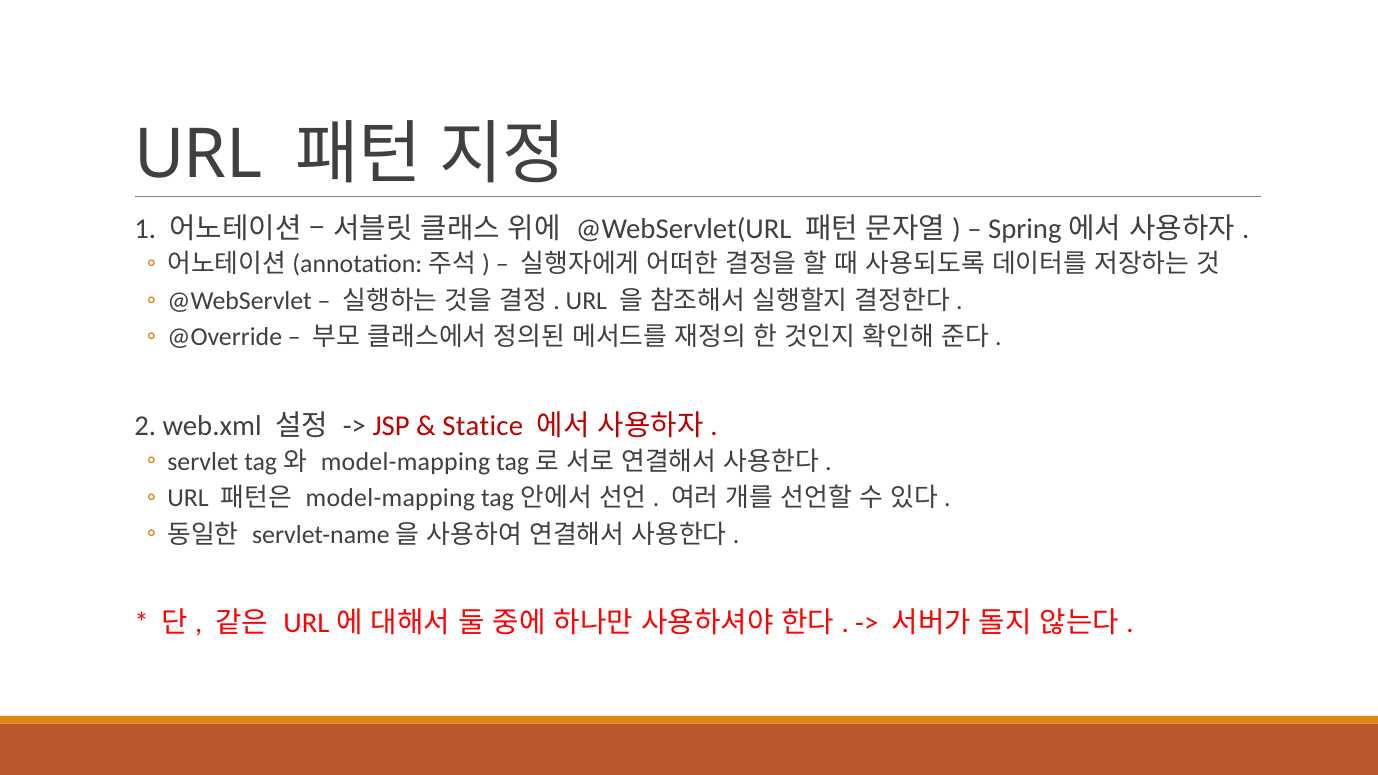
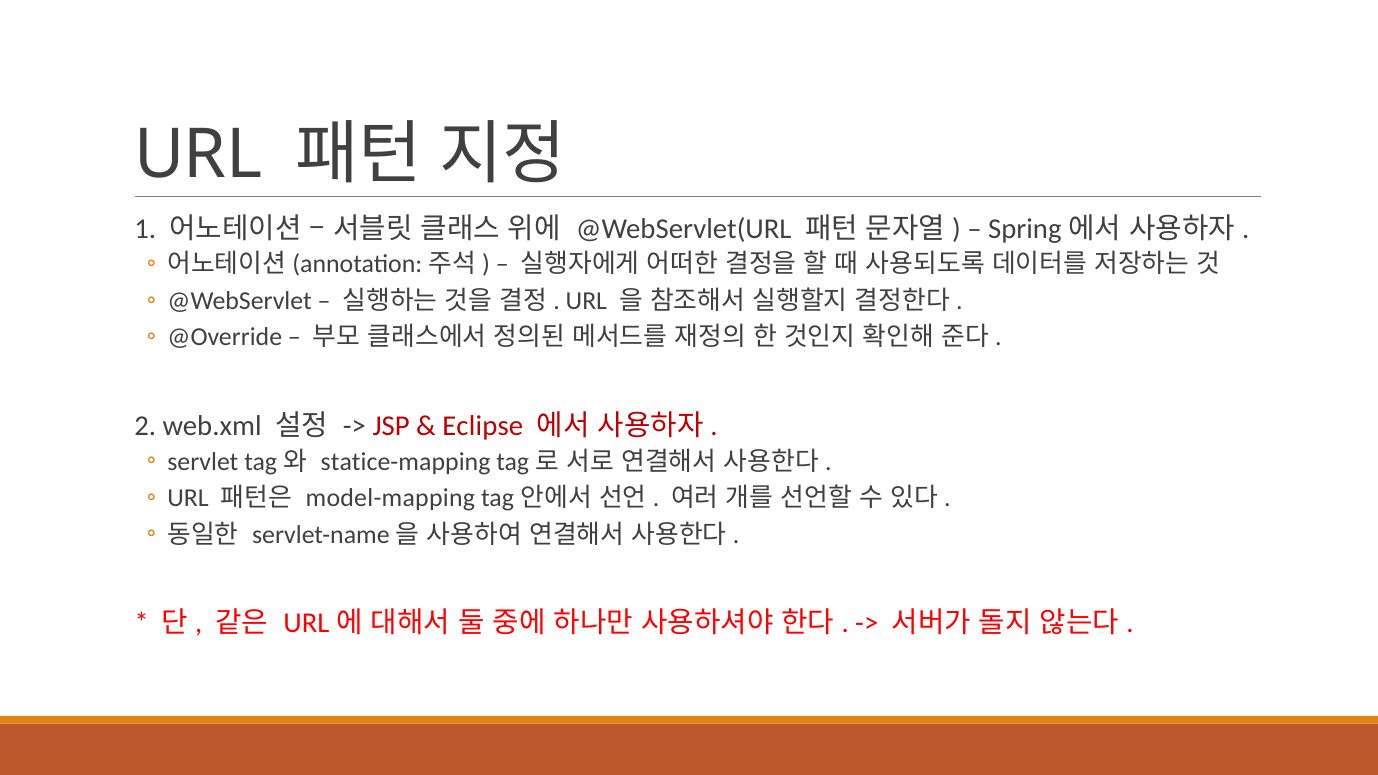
Statice: Statice -> Eclipse
model-mapping at (406, 462): model-mapping -> statice-mapping
